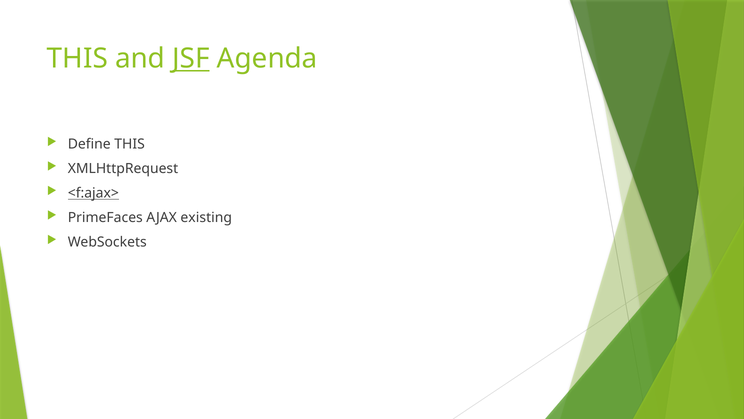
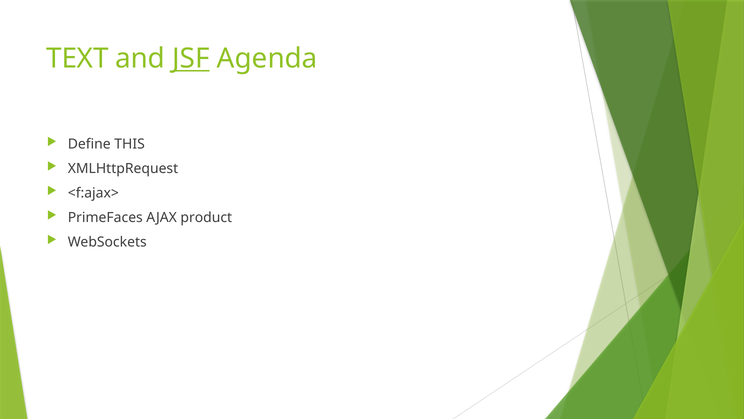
THIS at (77, 59): THIS -> TEXT
<f:ajax> underline: present -> none
existing: existing -> product
